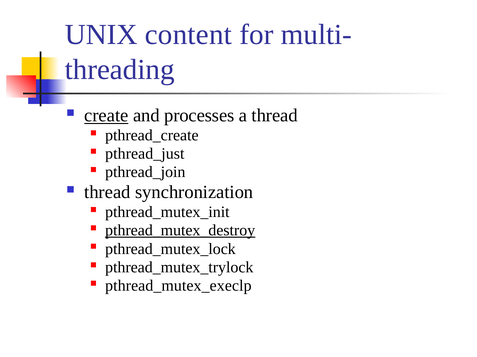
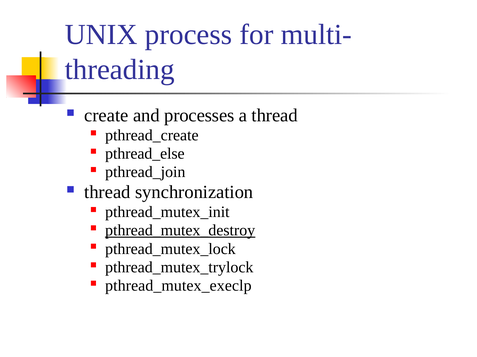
content: content -> process
create underline: present -> none
pthread_just: pthread_just -> pthread_else
